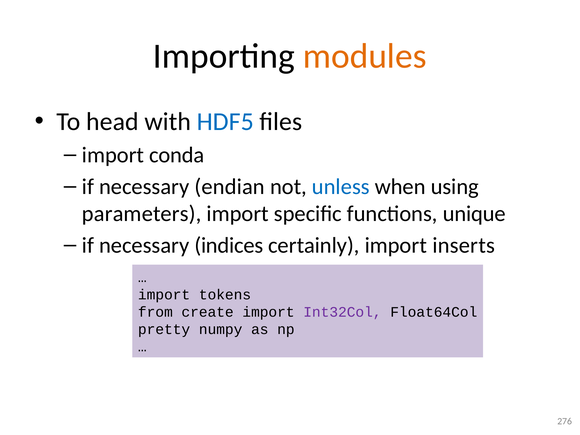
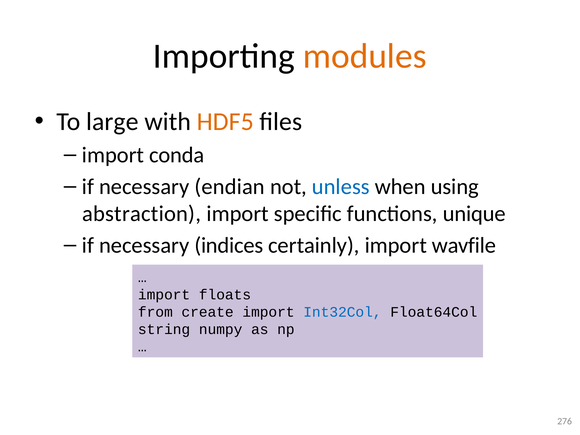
head: head -> large
HDF5 colour: blue -> orange
parameters: parameters -> abstraction
inserts: inserts -> wavfile
tokens: tokens -> floats
Int32Col colour: purple -> blue
pretty: pretty -> string
